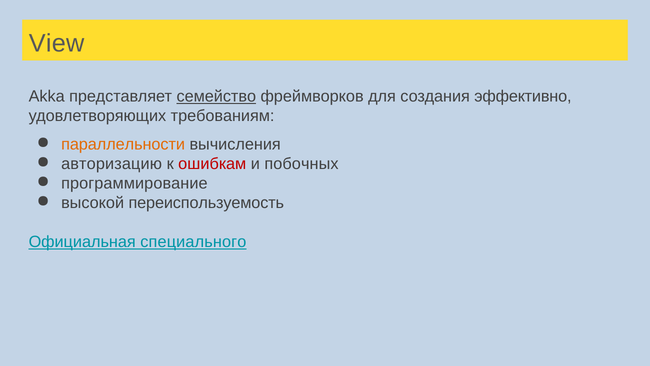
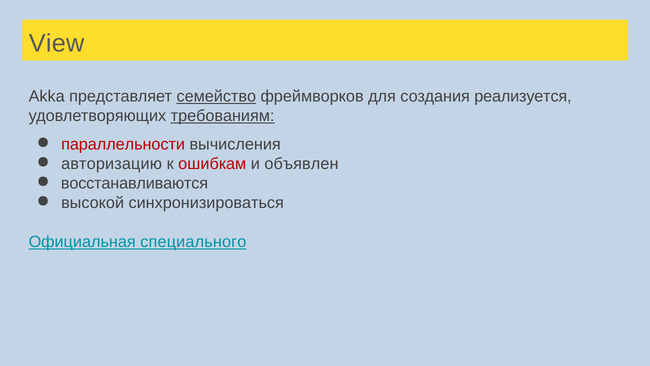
эффективно: эффективно -> реализуется
требованиям underline: none -> present
параллельности colour: orange -> red
побочных: побочных -> объявлен
программирование: программирование -> восстанавливаются
переиспользуемость: переиспользуемость -> синхронизироваться
